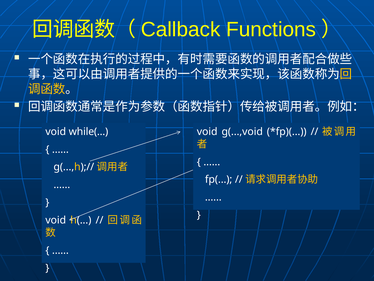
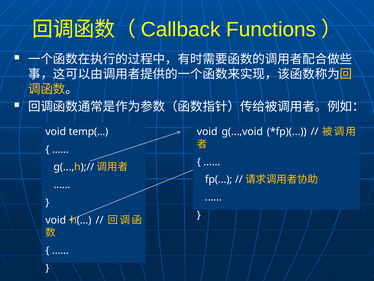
while(: while( -> temp(
